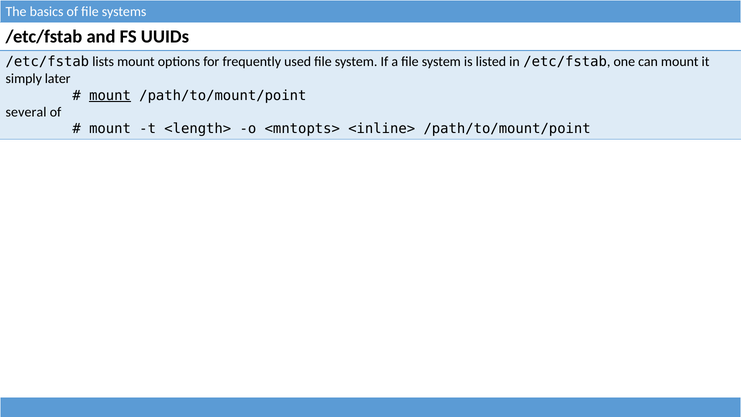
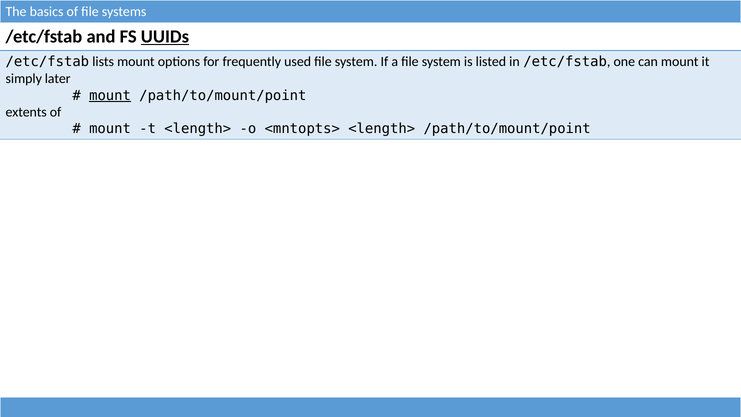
UUIDs underline: none -> present
several: several -> extents
<mntopts> <inline>: <inline> -> <length>
